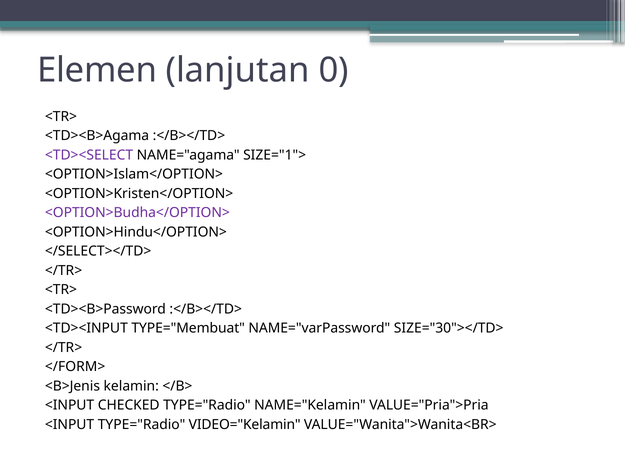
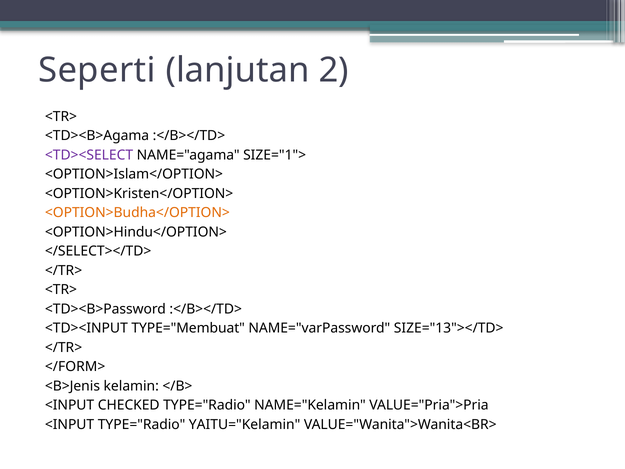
Elemen: Elemen -> Seperti
0: 0 -> 2
<OPTION>Budha</OPTION> colour: purple -> orange
SIZE="30"></TD>: SIZE="30"></TD> -> SIZE="13"></TD>
VIDEO="Kelamin: VIDEO="Kelamin -> YAITU="Kelamin
